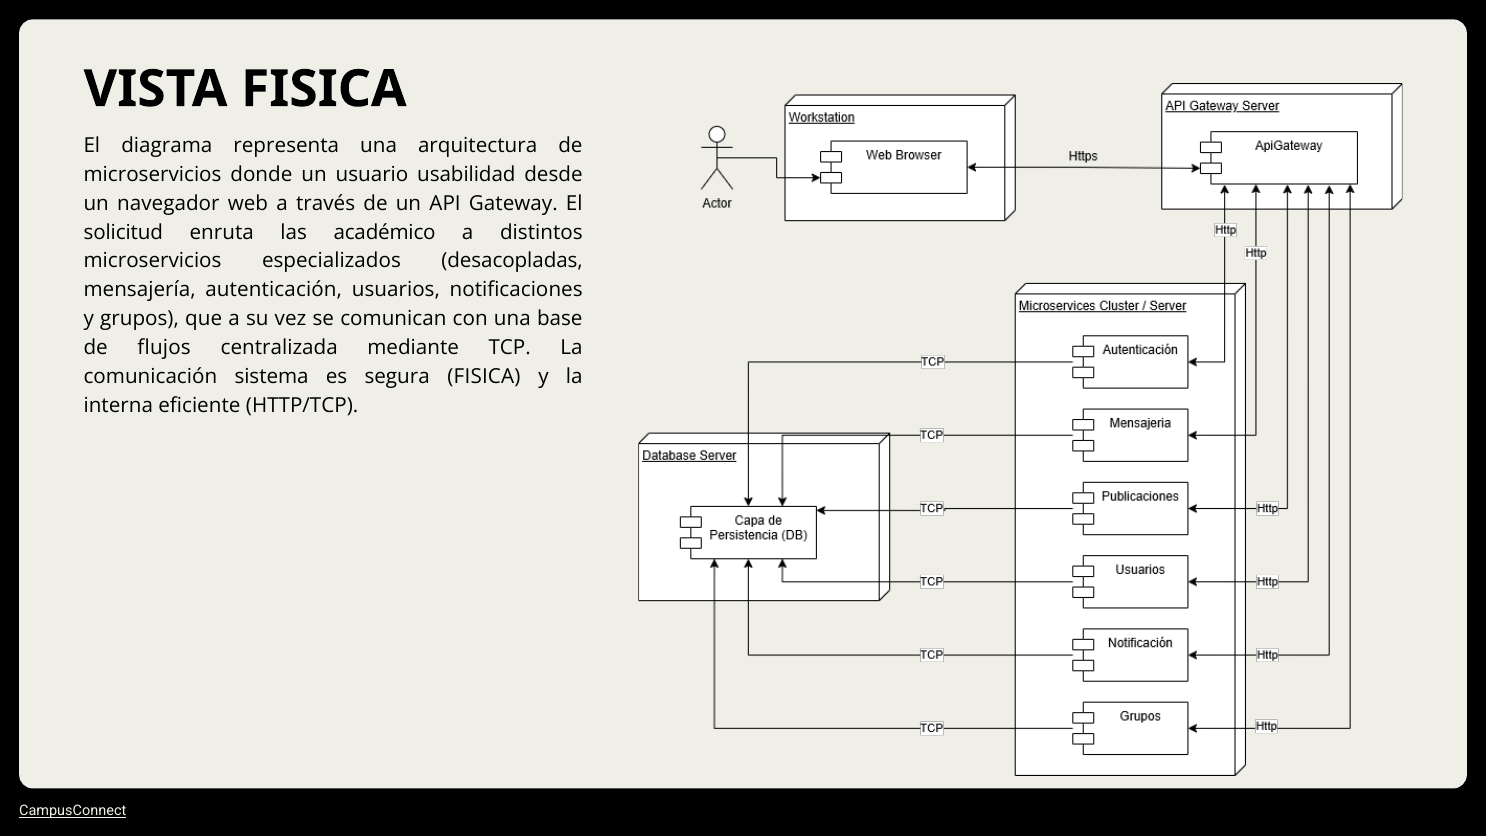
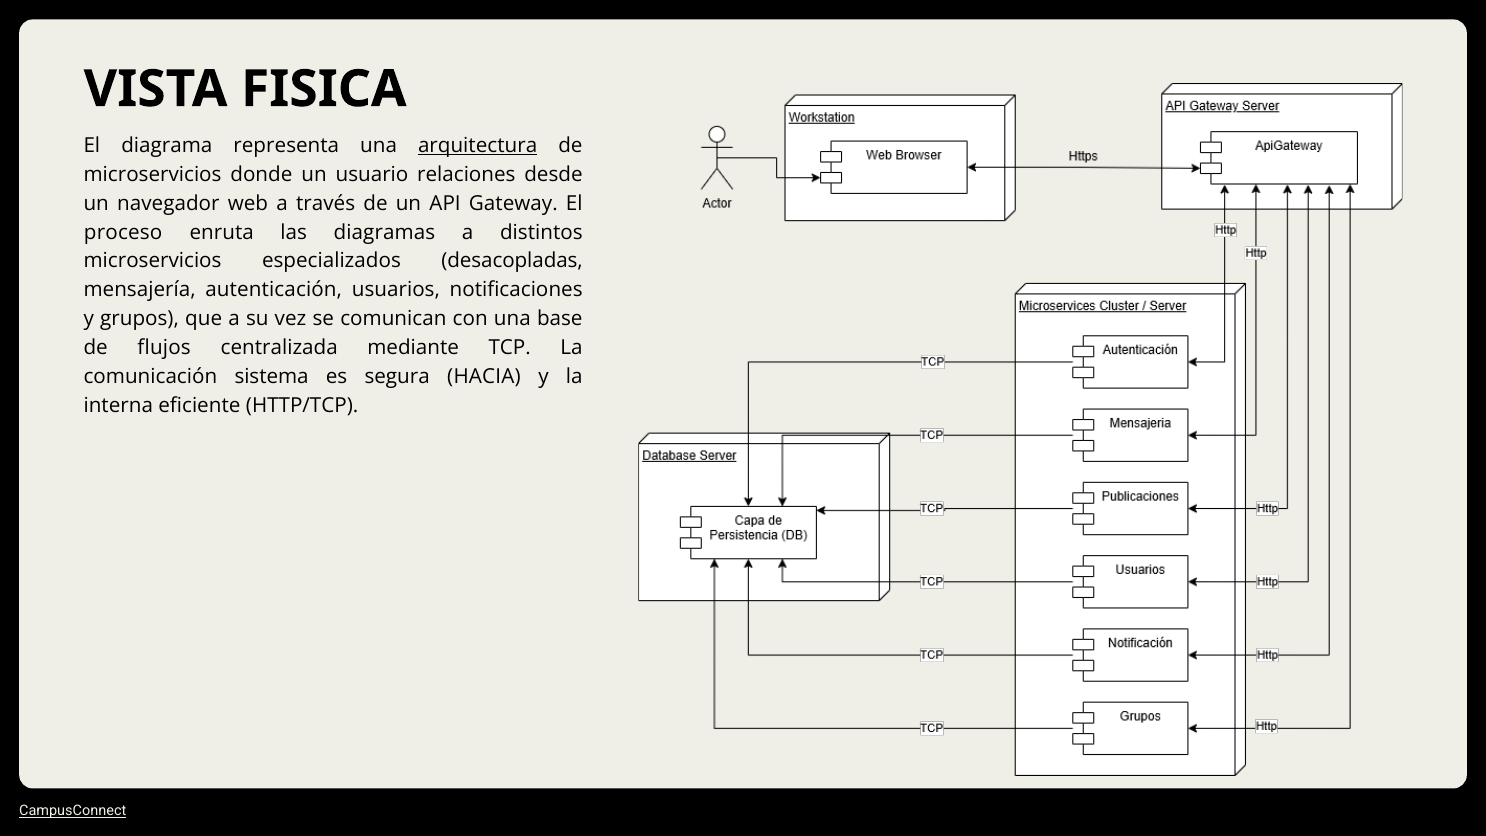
arquitectura underline: none -> present
usabilidad: usabilidad -> relaciones
solicitud: solicitud -> proceso
académico: académico -> diagramas
segura FISICA: FISICA -> HACIA
